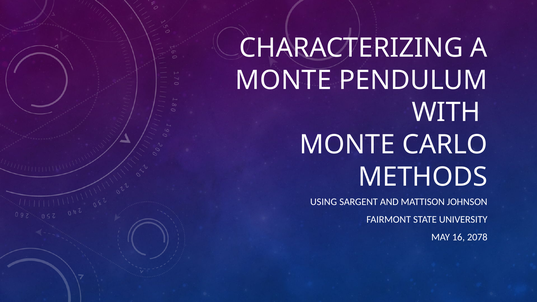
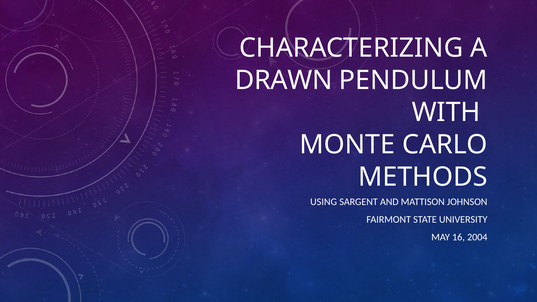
MONTE at (283, 80): MONTE -> DRAWN
2078: 2078 -> 2004
